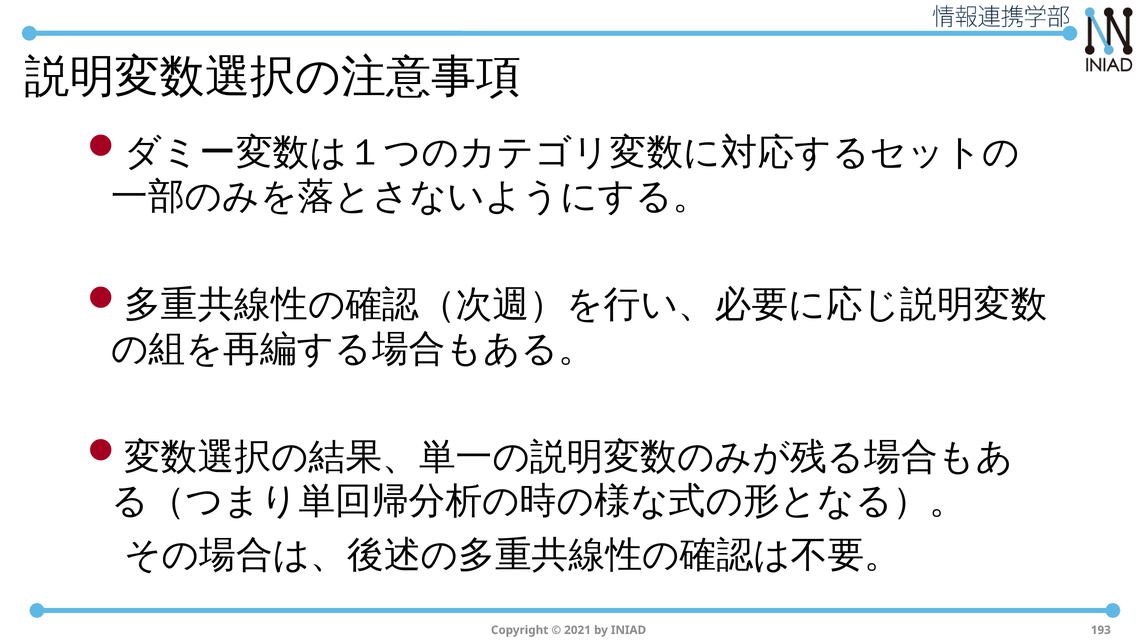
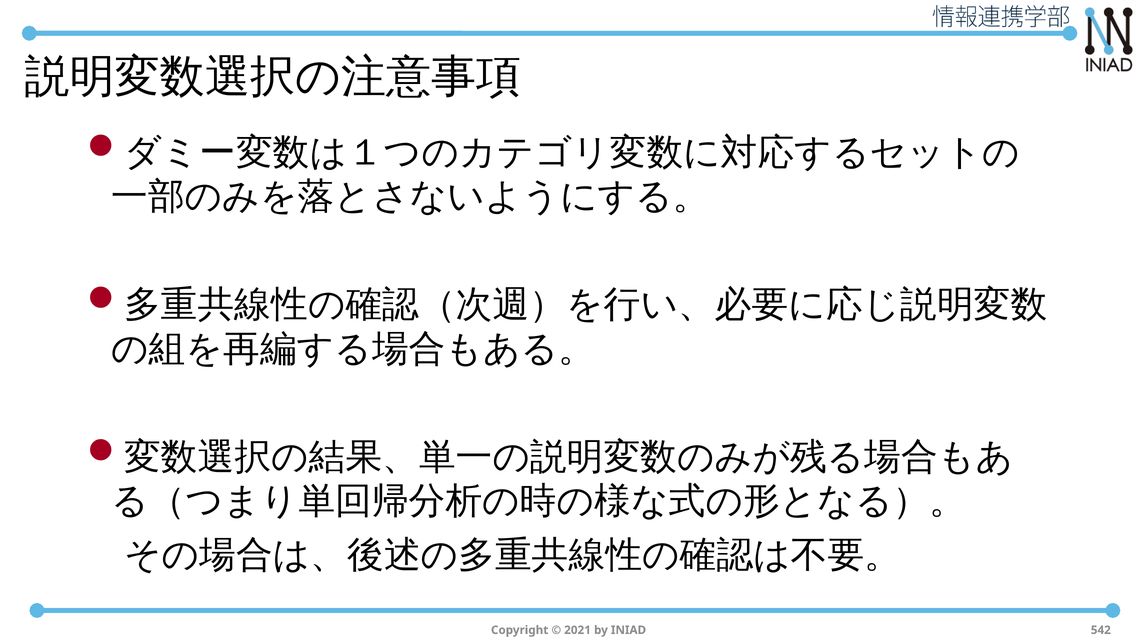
193: 193 -> 542
